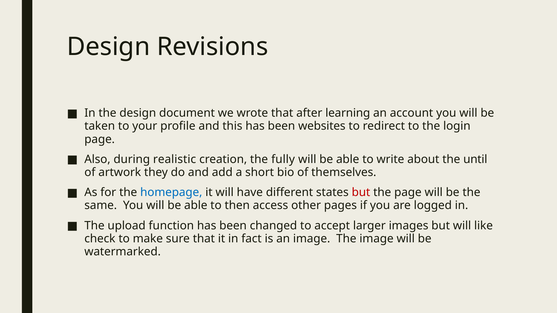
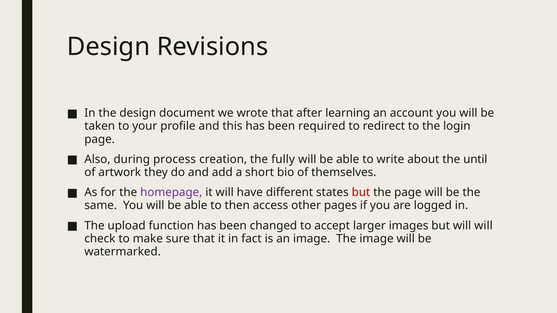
websites: websites -> required
realistic: realistic -> process
homepage colour: blue -> purple
will like: like -> will
